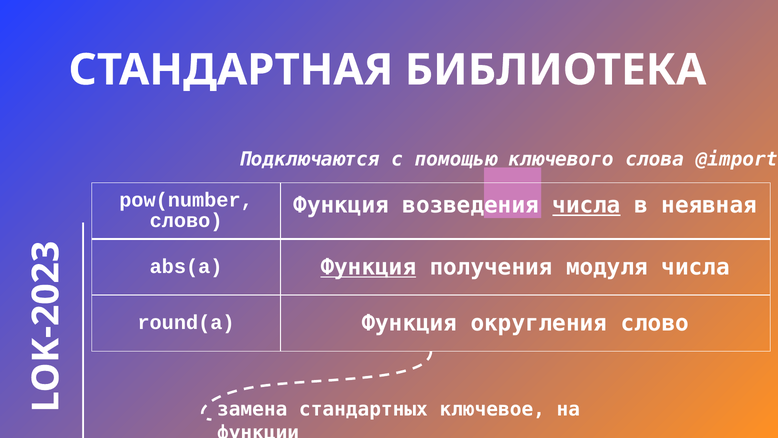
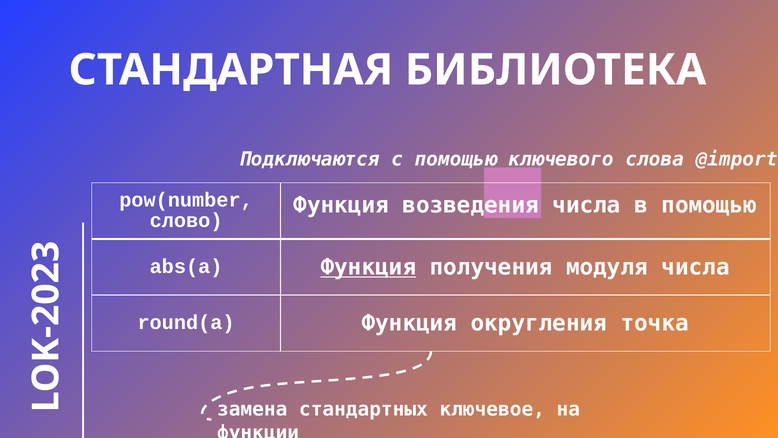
числа at (587, 205) underline: present -> none
в неявная: неявная -> помощью
округления слово: слово -> точка
